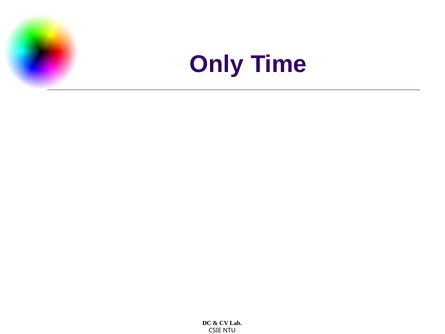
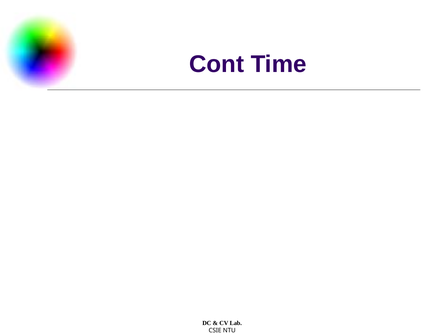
Only: Only -> Cont
